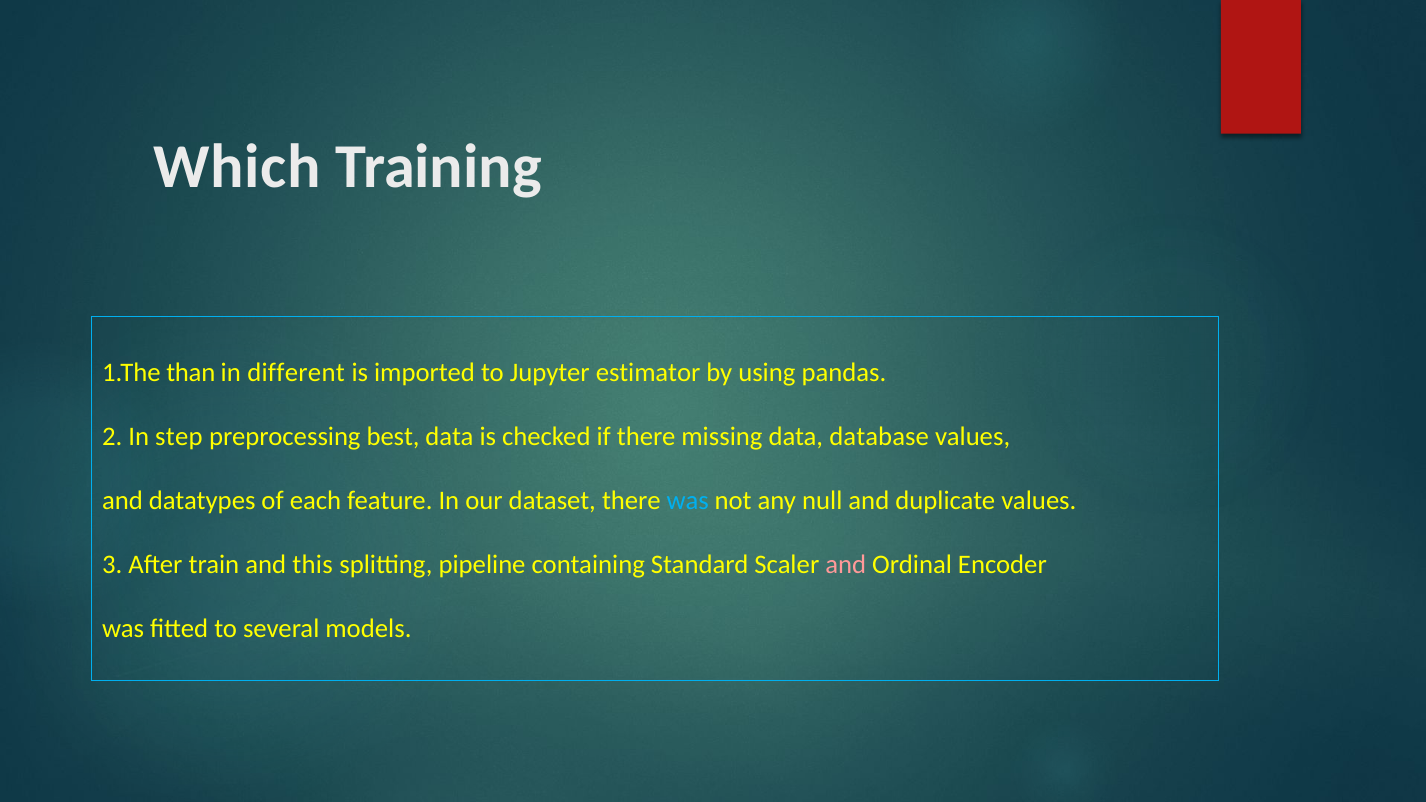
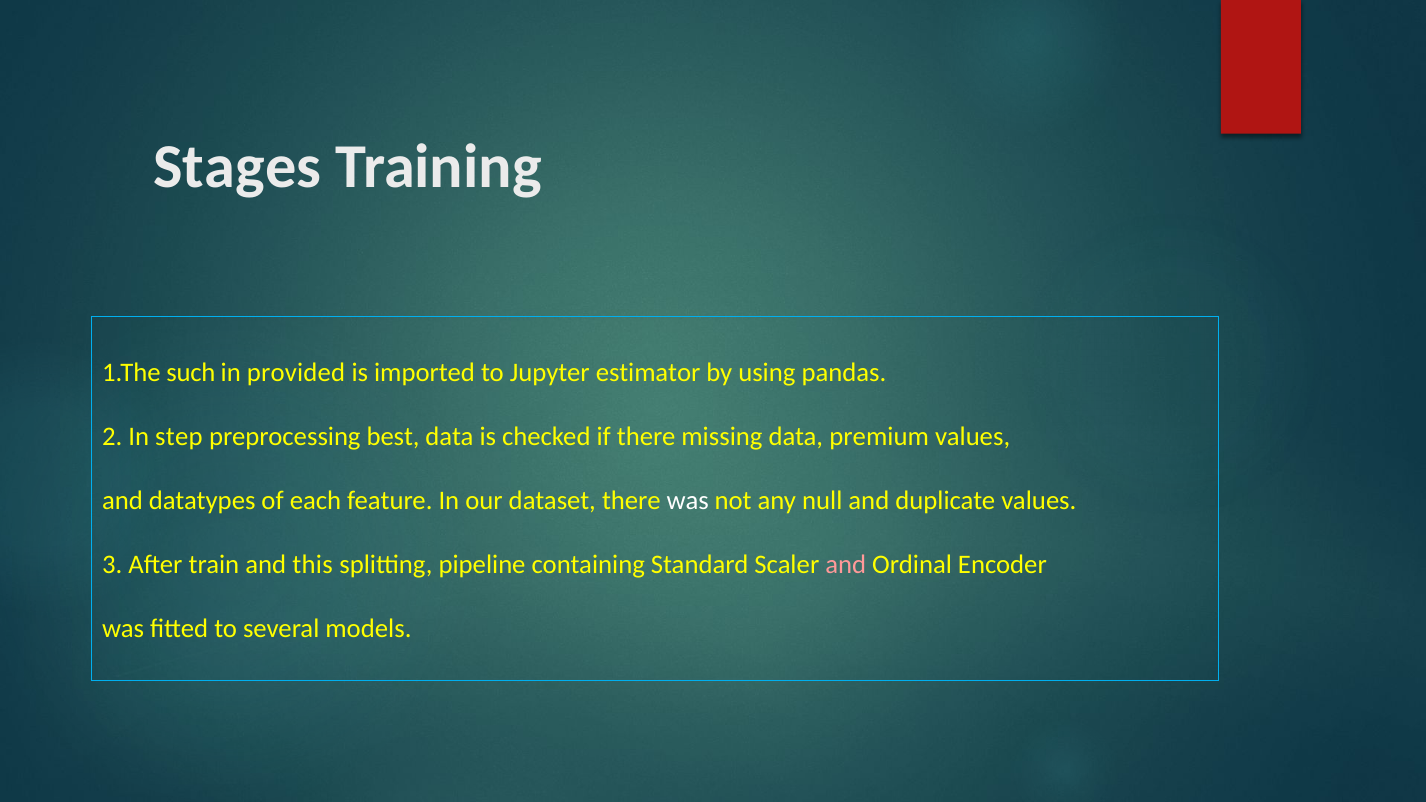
Which: Which -> Stages
than: than -> such
different: different -> provided
database: database -> premium
was at (688, 501) colour: light blue -> white
